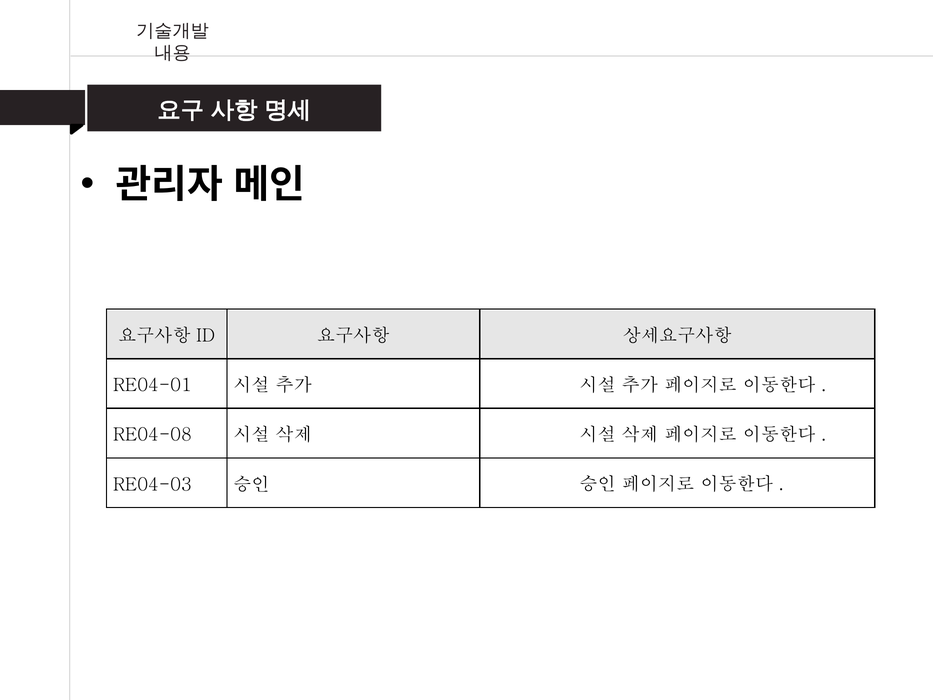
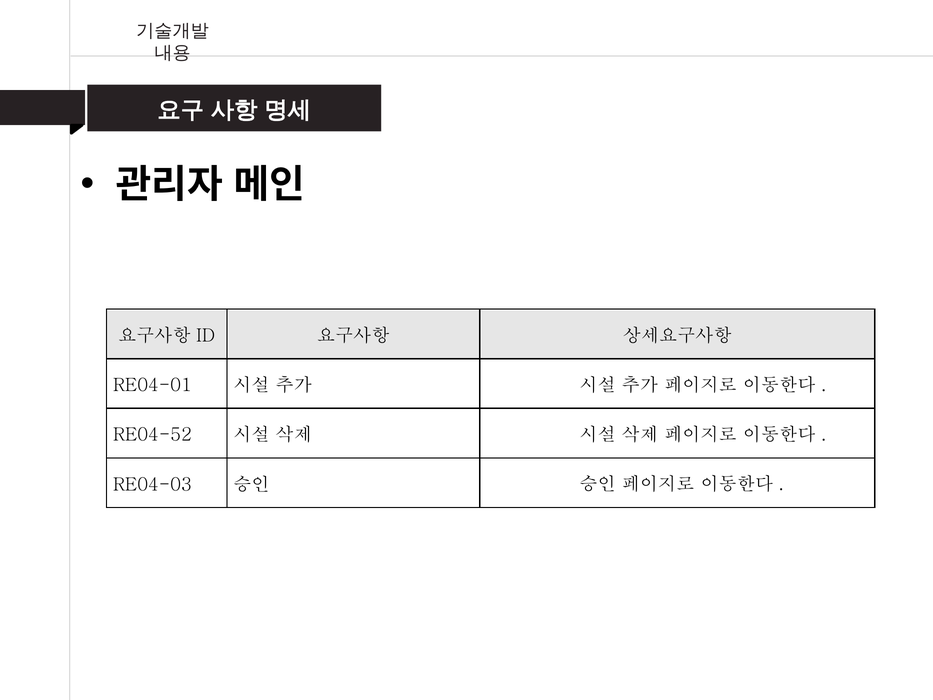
RE04-08: RE04-08 -> RE04-52
